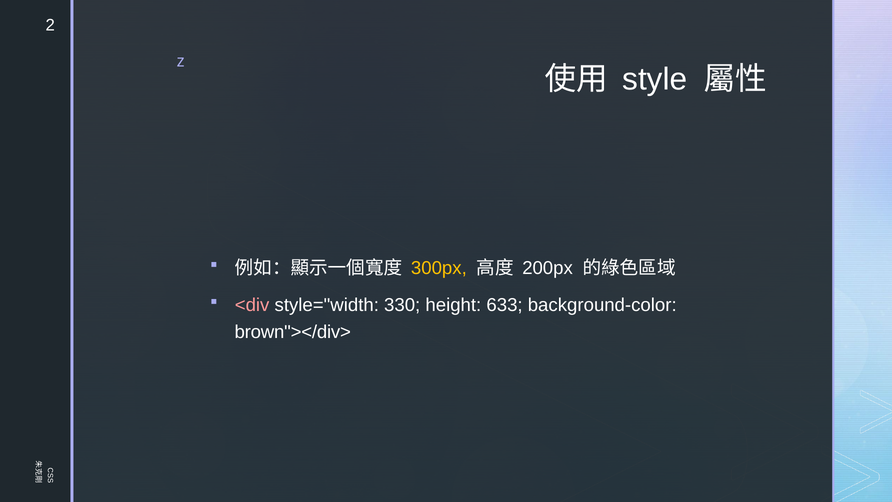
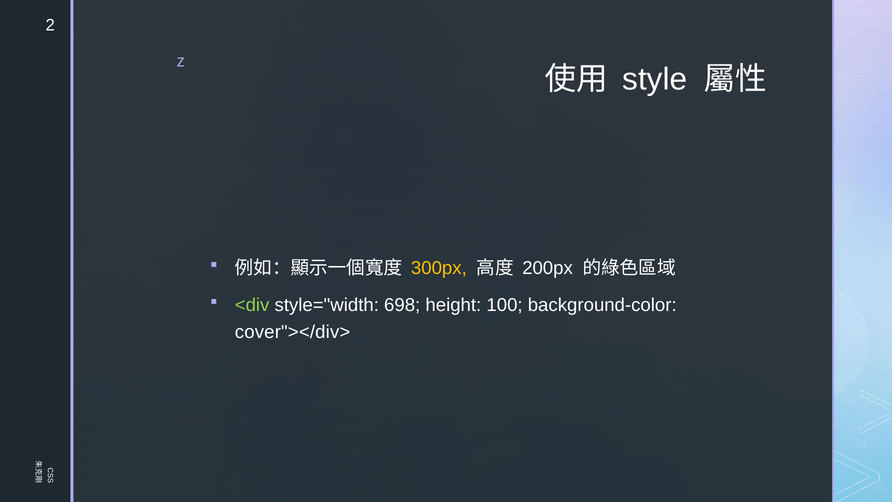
<div colour: pink -> light green
330: 330 -> 698
633: 633 -> 100
brown"></div>: brown"></div> -> cover"></div>
